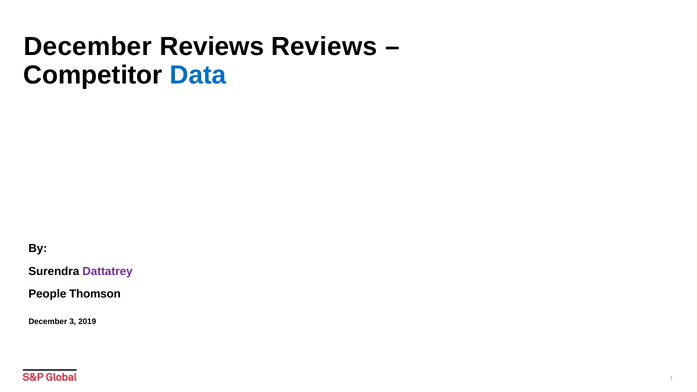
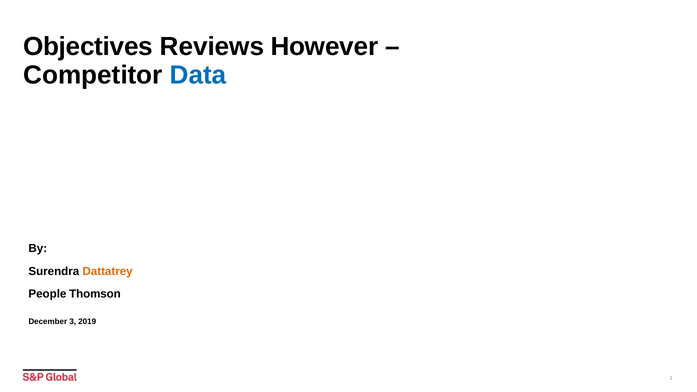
December at (88, 47): December -> Objectives
Reviews Reviews: Reviews -> However
Dattatrey colour: purple -> orange
